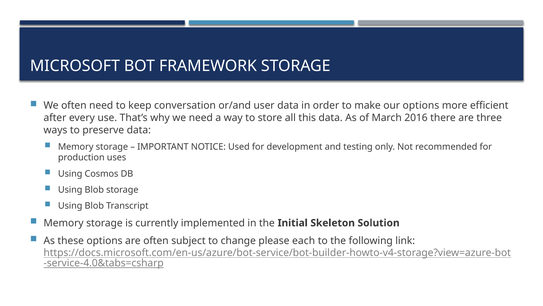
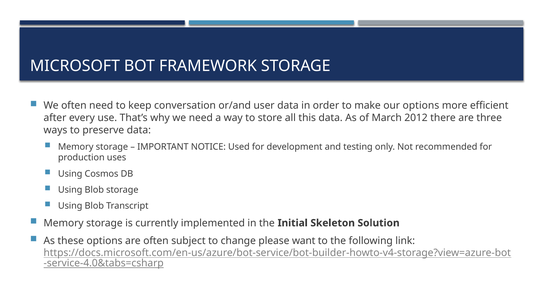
2016: 2016 -> 2012
each: each -> want
